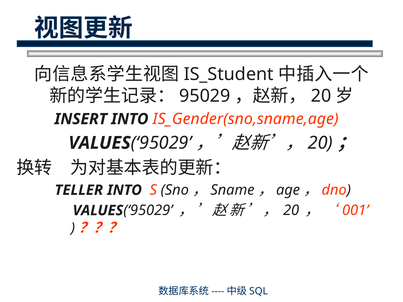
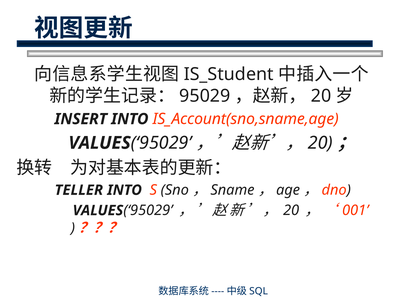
IS_Gender(sno,sname,age: IS_Gender(sno,sname,age -> IS_Account(sno,sname,age
